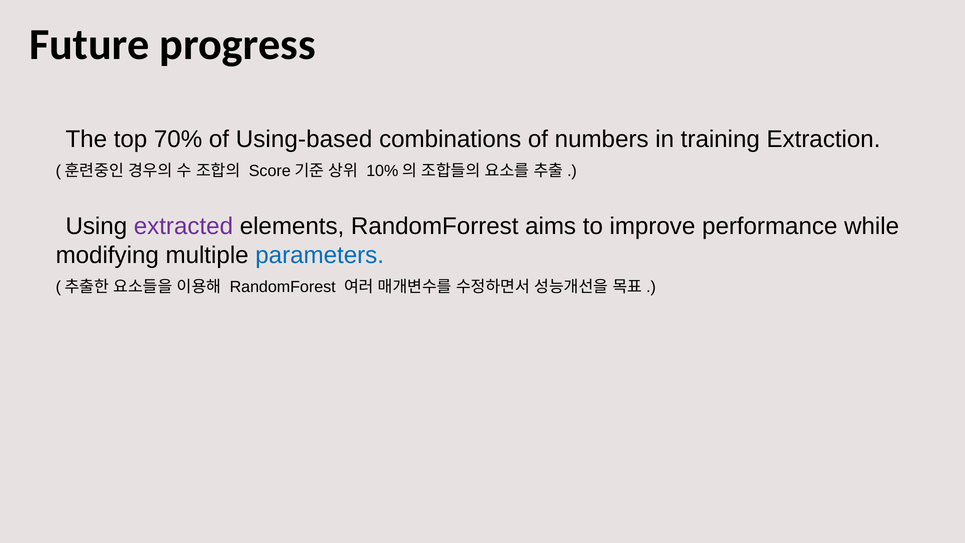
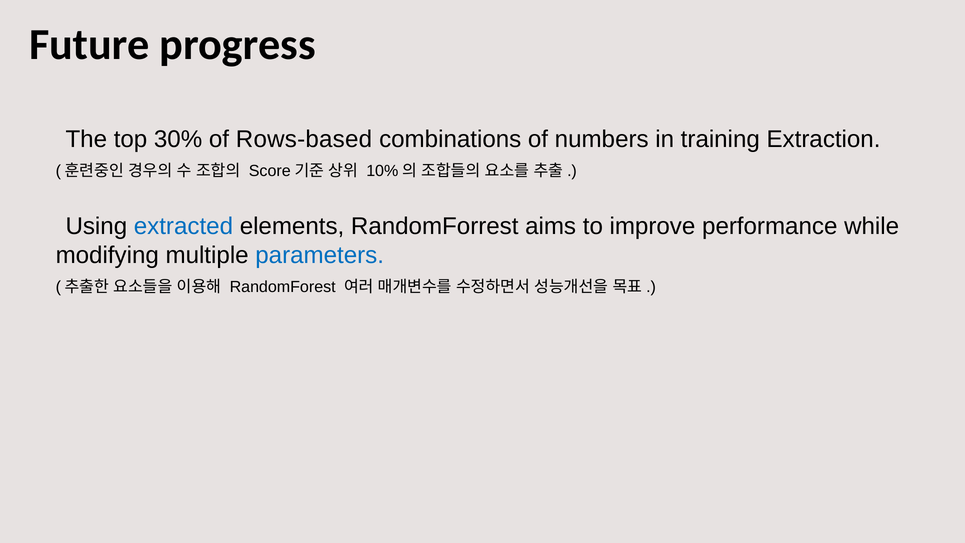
70%: 70% -> 30%
Using-based: Using-based -> Rows-based
extracted colour: purple -> blue
